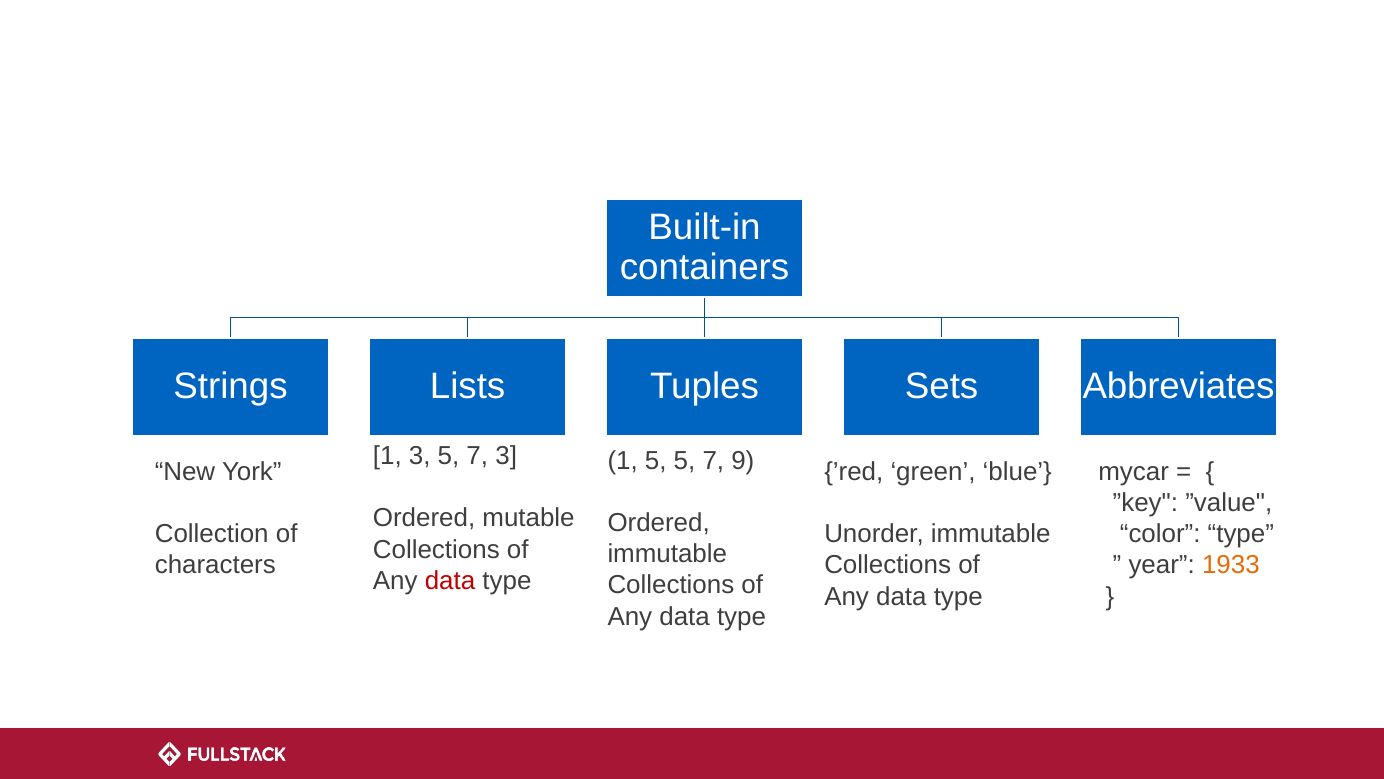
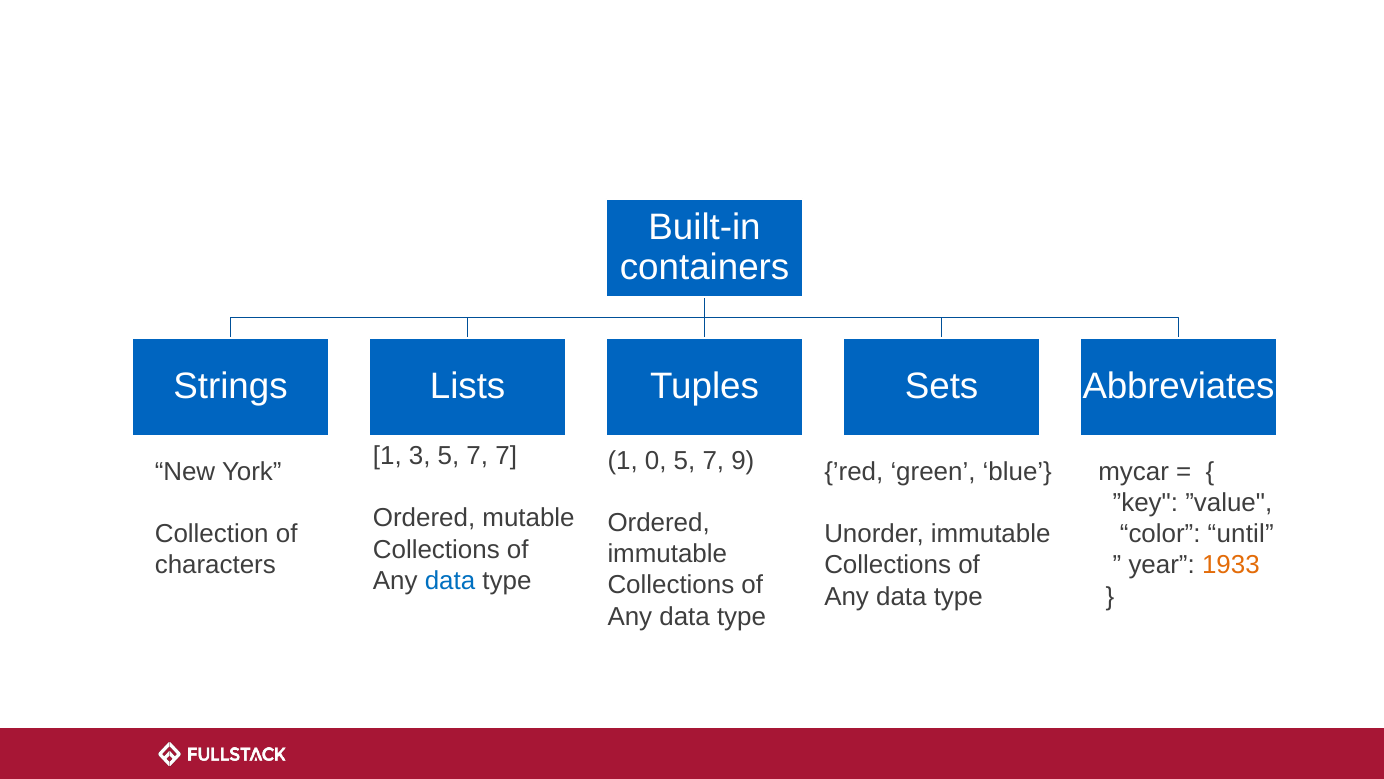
7 3: 3 -> 7
1 5: 5 -> 0
color type: type -> until
data at (450, 580) colour: red -> blue
